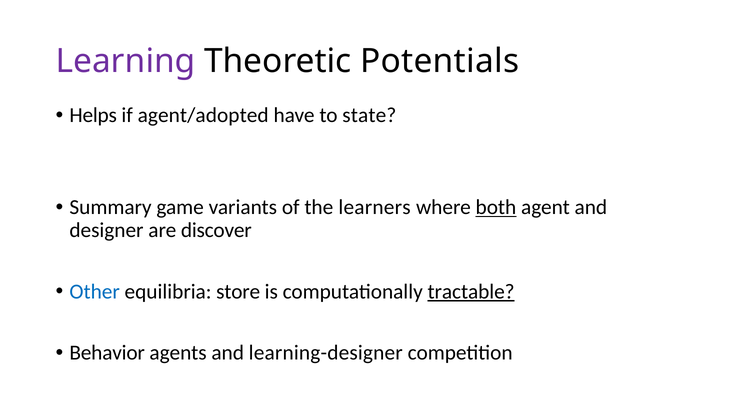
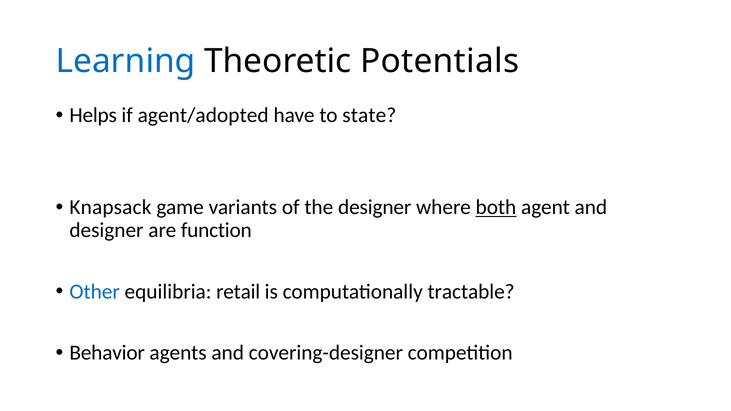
Learning colour: purple -> blue
Summary: Summary -> Knapsack
the learners: learners -> designer
discover: discover -> function
store: store -> retail
tractable underline: present -> none
learning-designer: learning-designer -> covering-designer
